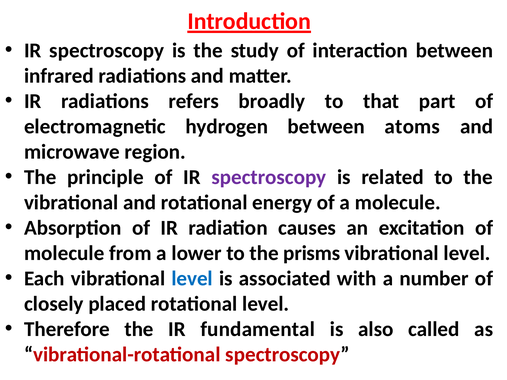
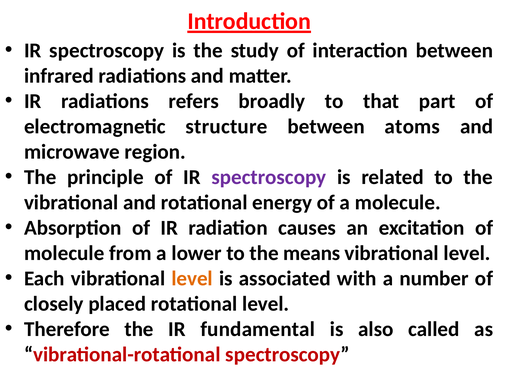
hydrogen: hydrogen -> structure
prisms: prisms -> means
level at (192, 279) colour: blue -> orange
